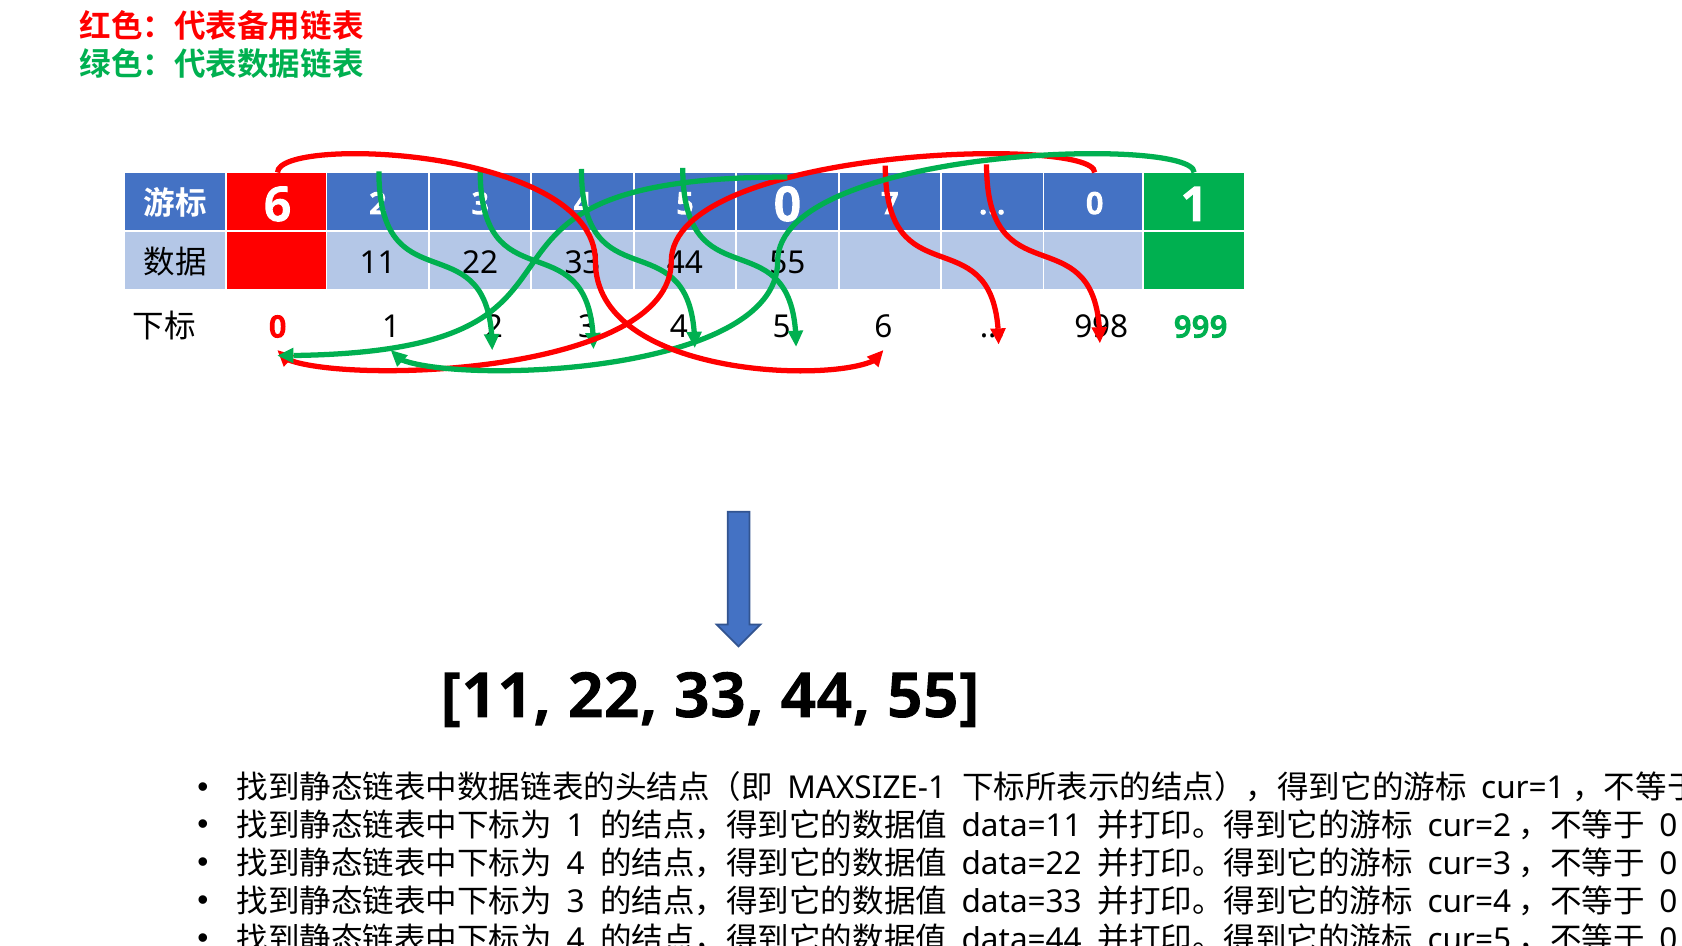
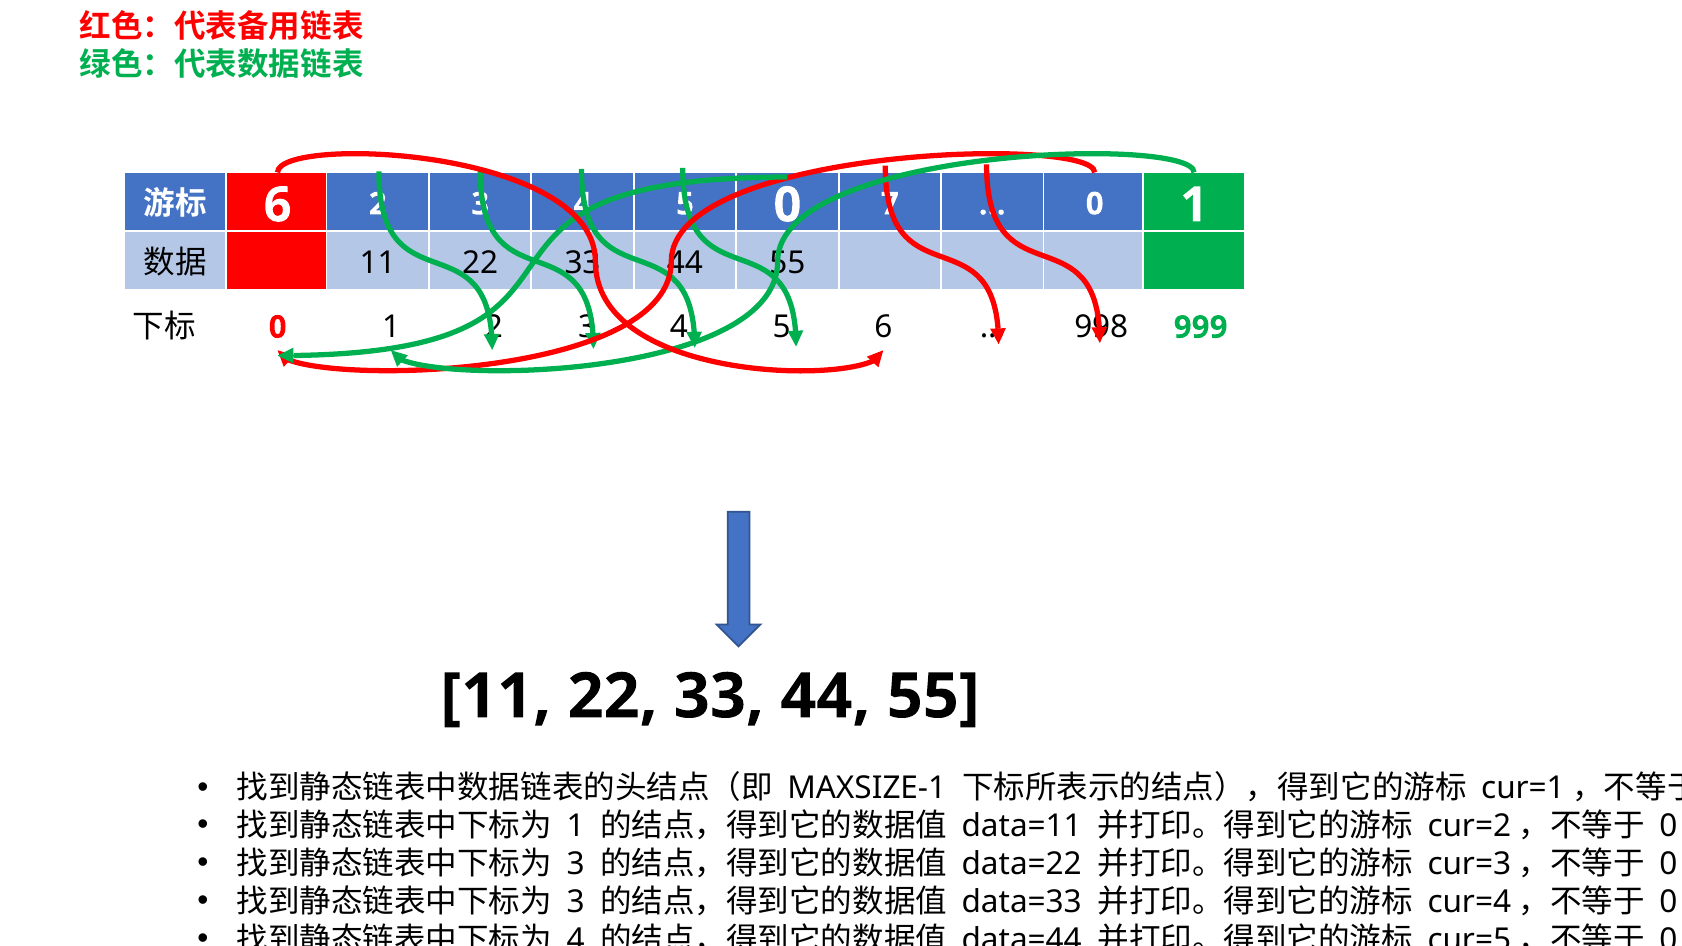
4 at (576, 864): 4 -> 3
